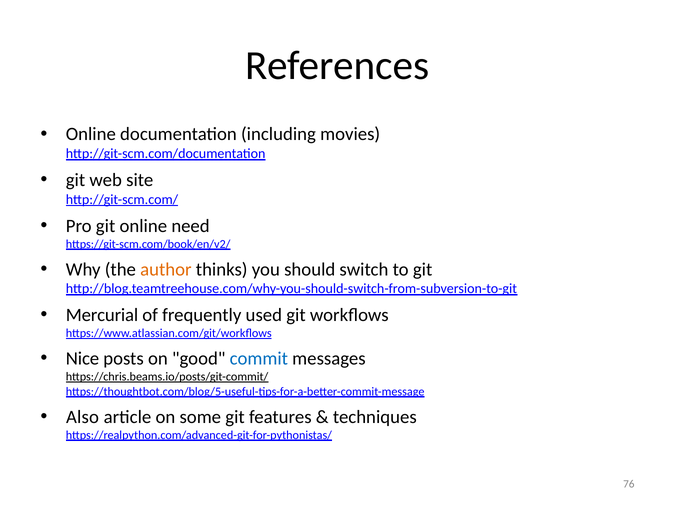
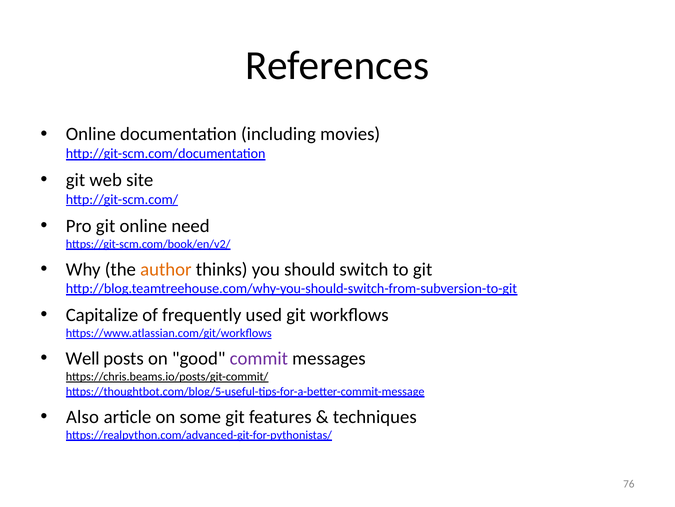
Mercurial: Mercurial -> Capitalize
Nice: Nice -> Well
commit colour: blue -> purple
